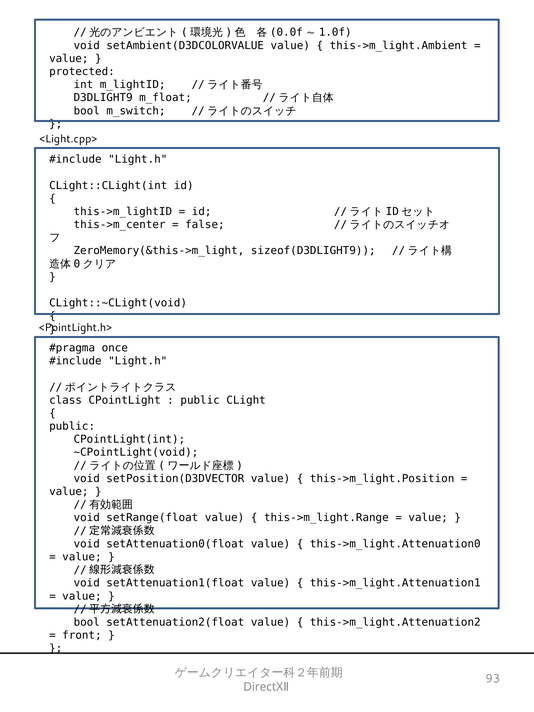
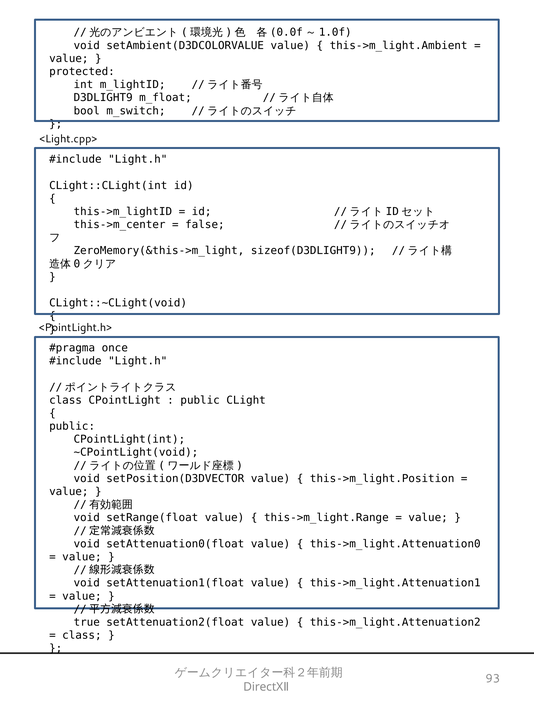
bool at (87, 622): bool -> true
front at (82, 635): front -> class
